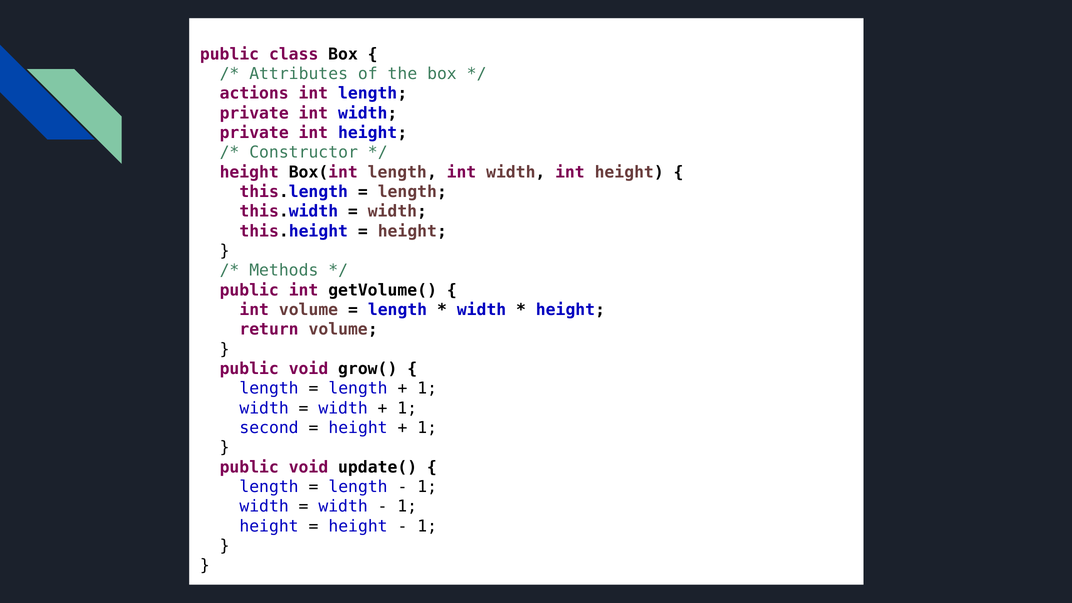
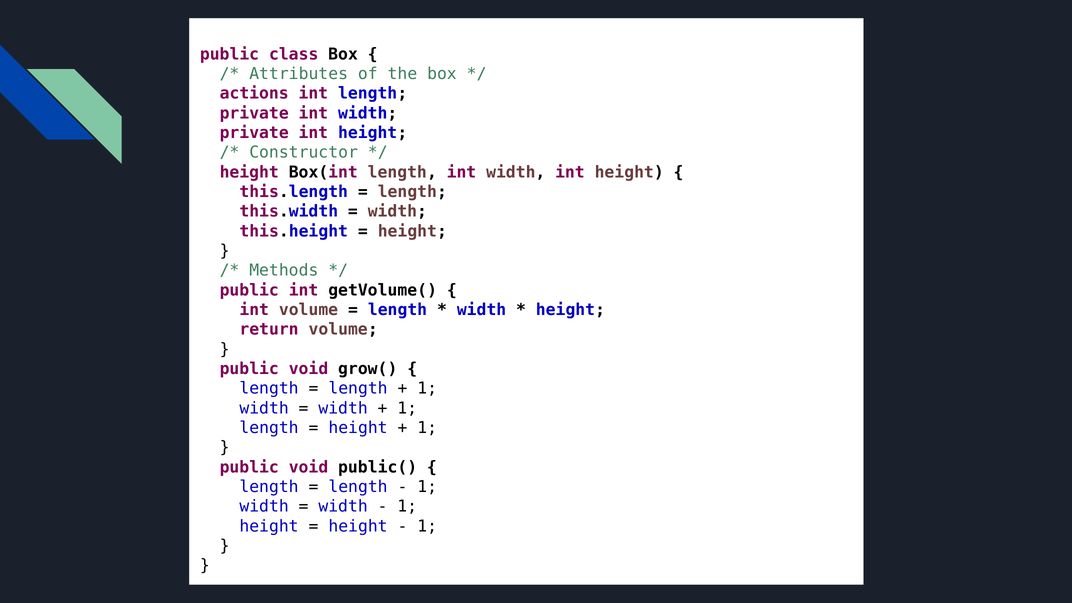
second at (269, 428): second -> length
update(: update( -> public(
